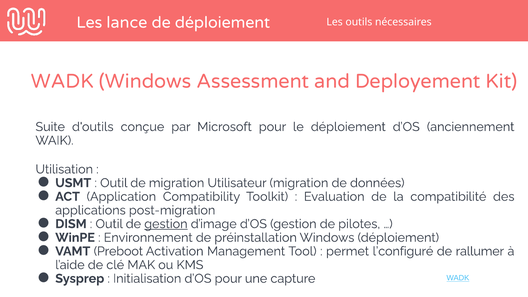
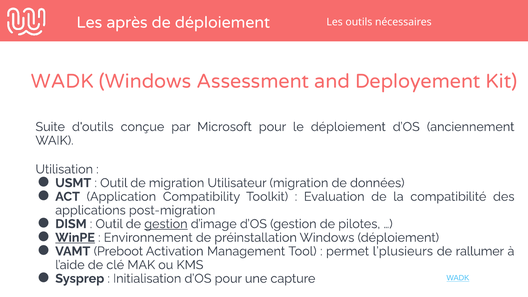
lance: lance -> après
WinPE underline: none -> present
l’configuré: l’configuré -> l’plusieurs
